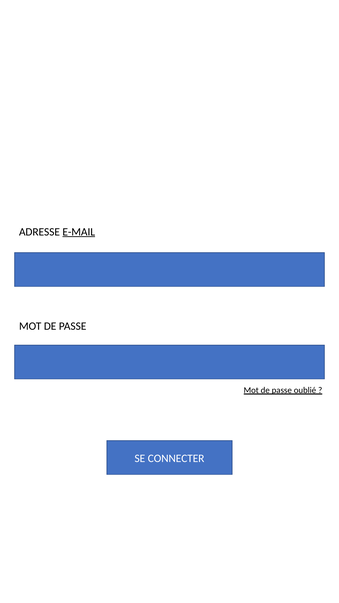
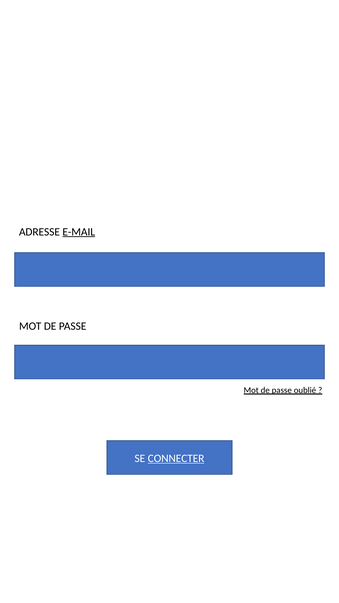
CONNECTER underline: none -> present
